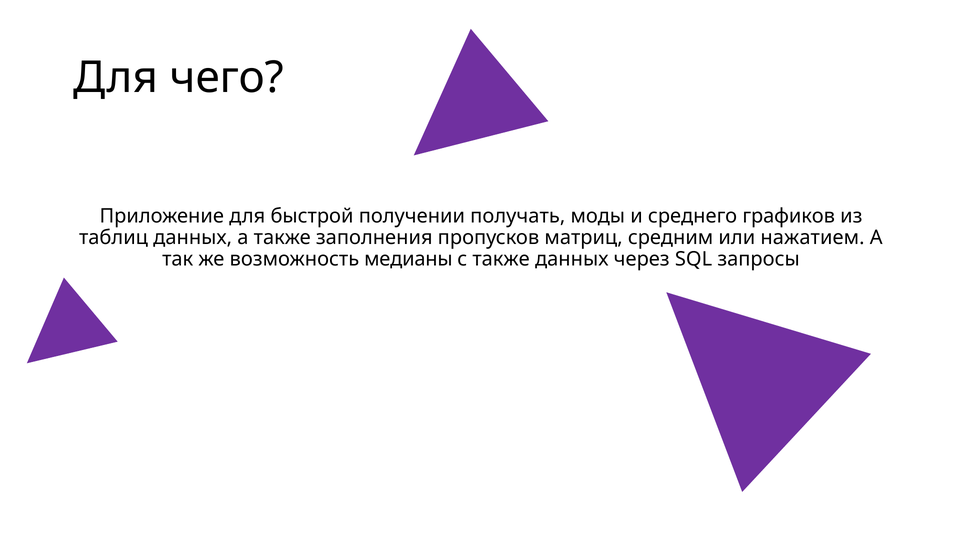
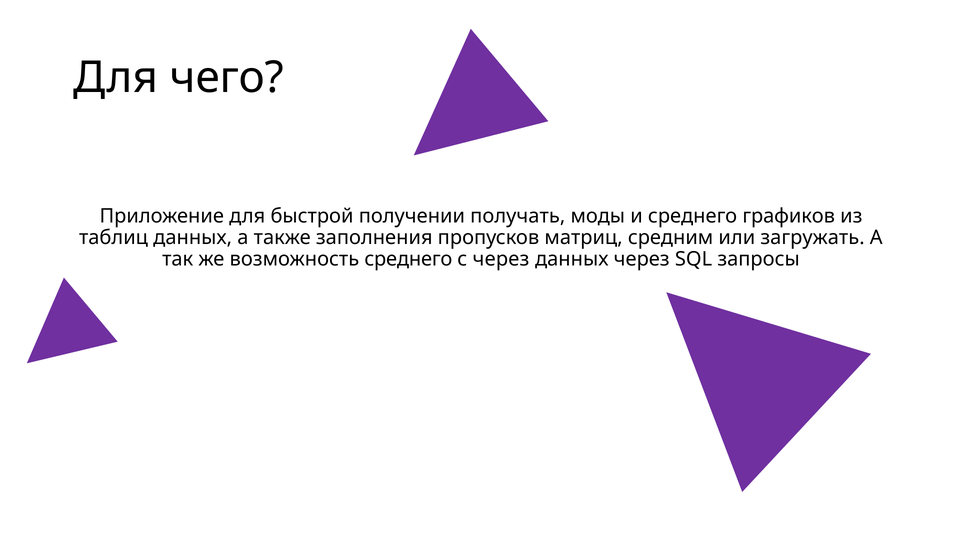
нажатием: нажатием -> загружать
возможность медианы: медианы -> среднего
с также: также -> через
